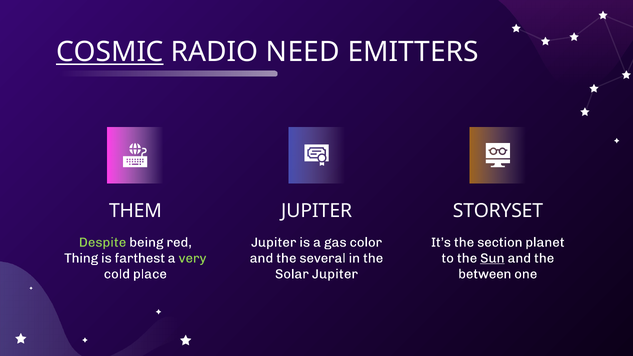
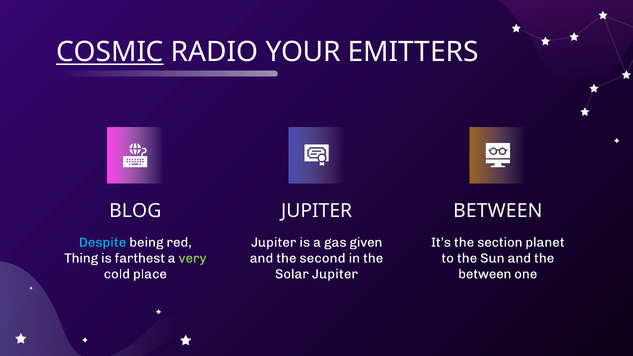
NEED: NEED -> YOUR
THEM: THEM -> BLOG
STORYSET at (498, 211): STORYSET -> BETWEEN
Despite colour: light green -> light blue
color: color -> given
several: several -> second
Sun underline: present -> none
